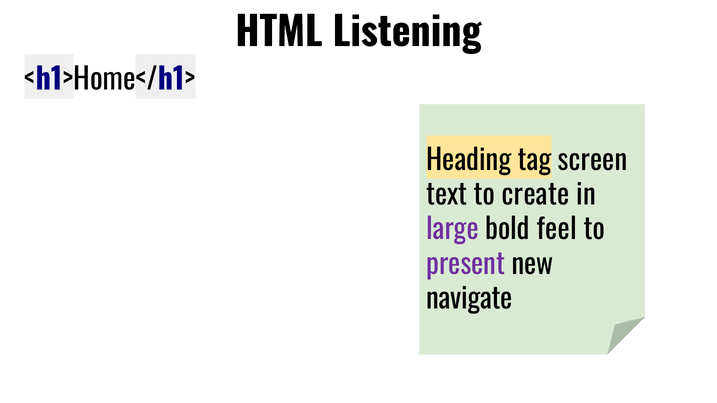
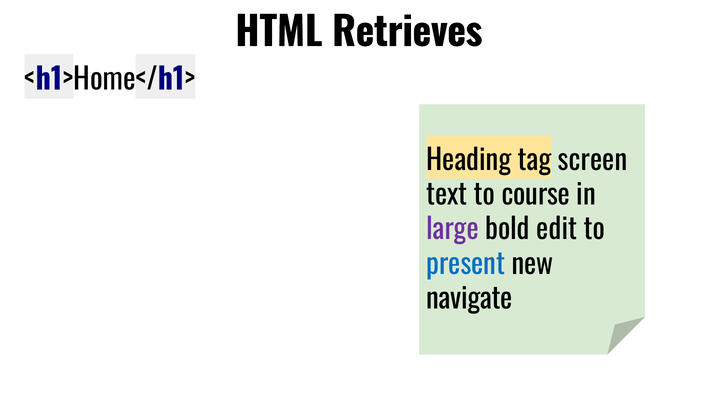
Listening: Listening -> Retrieves
create: create -> course
feel: feel -> edit
present colour: purple -> blue
